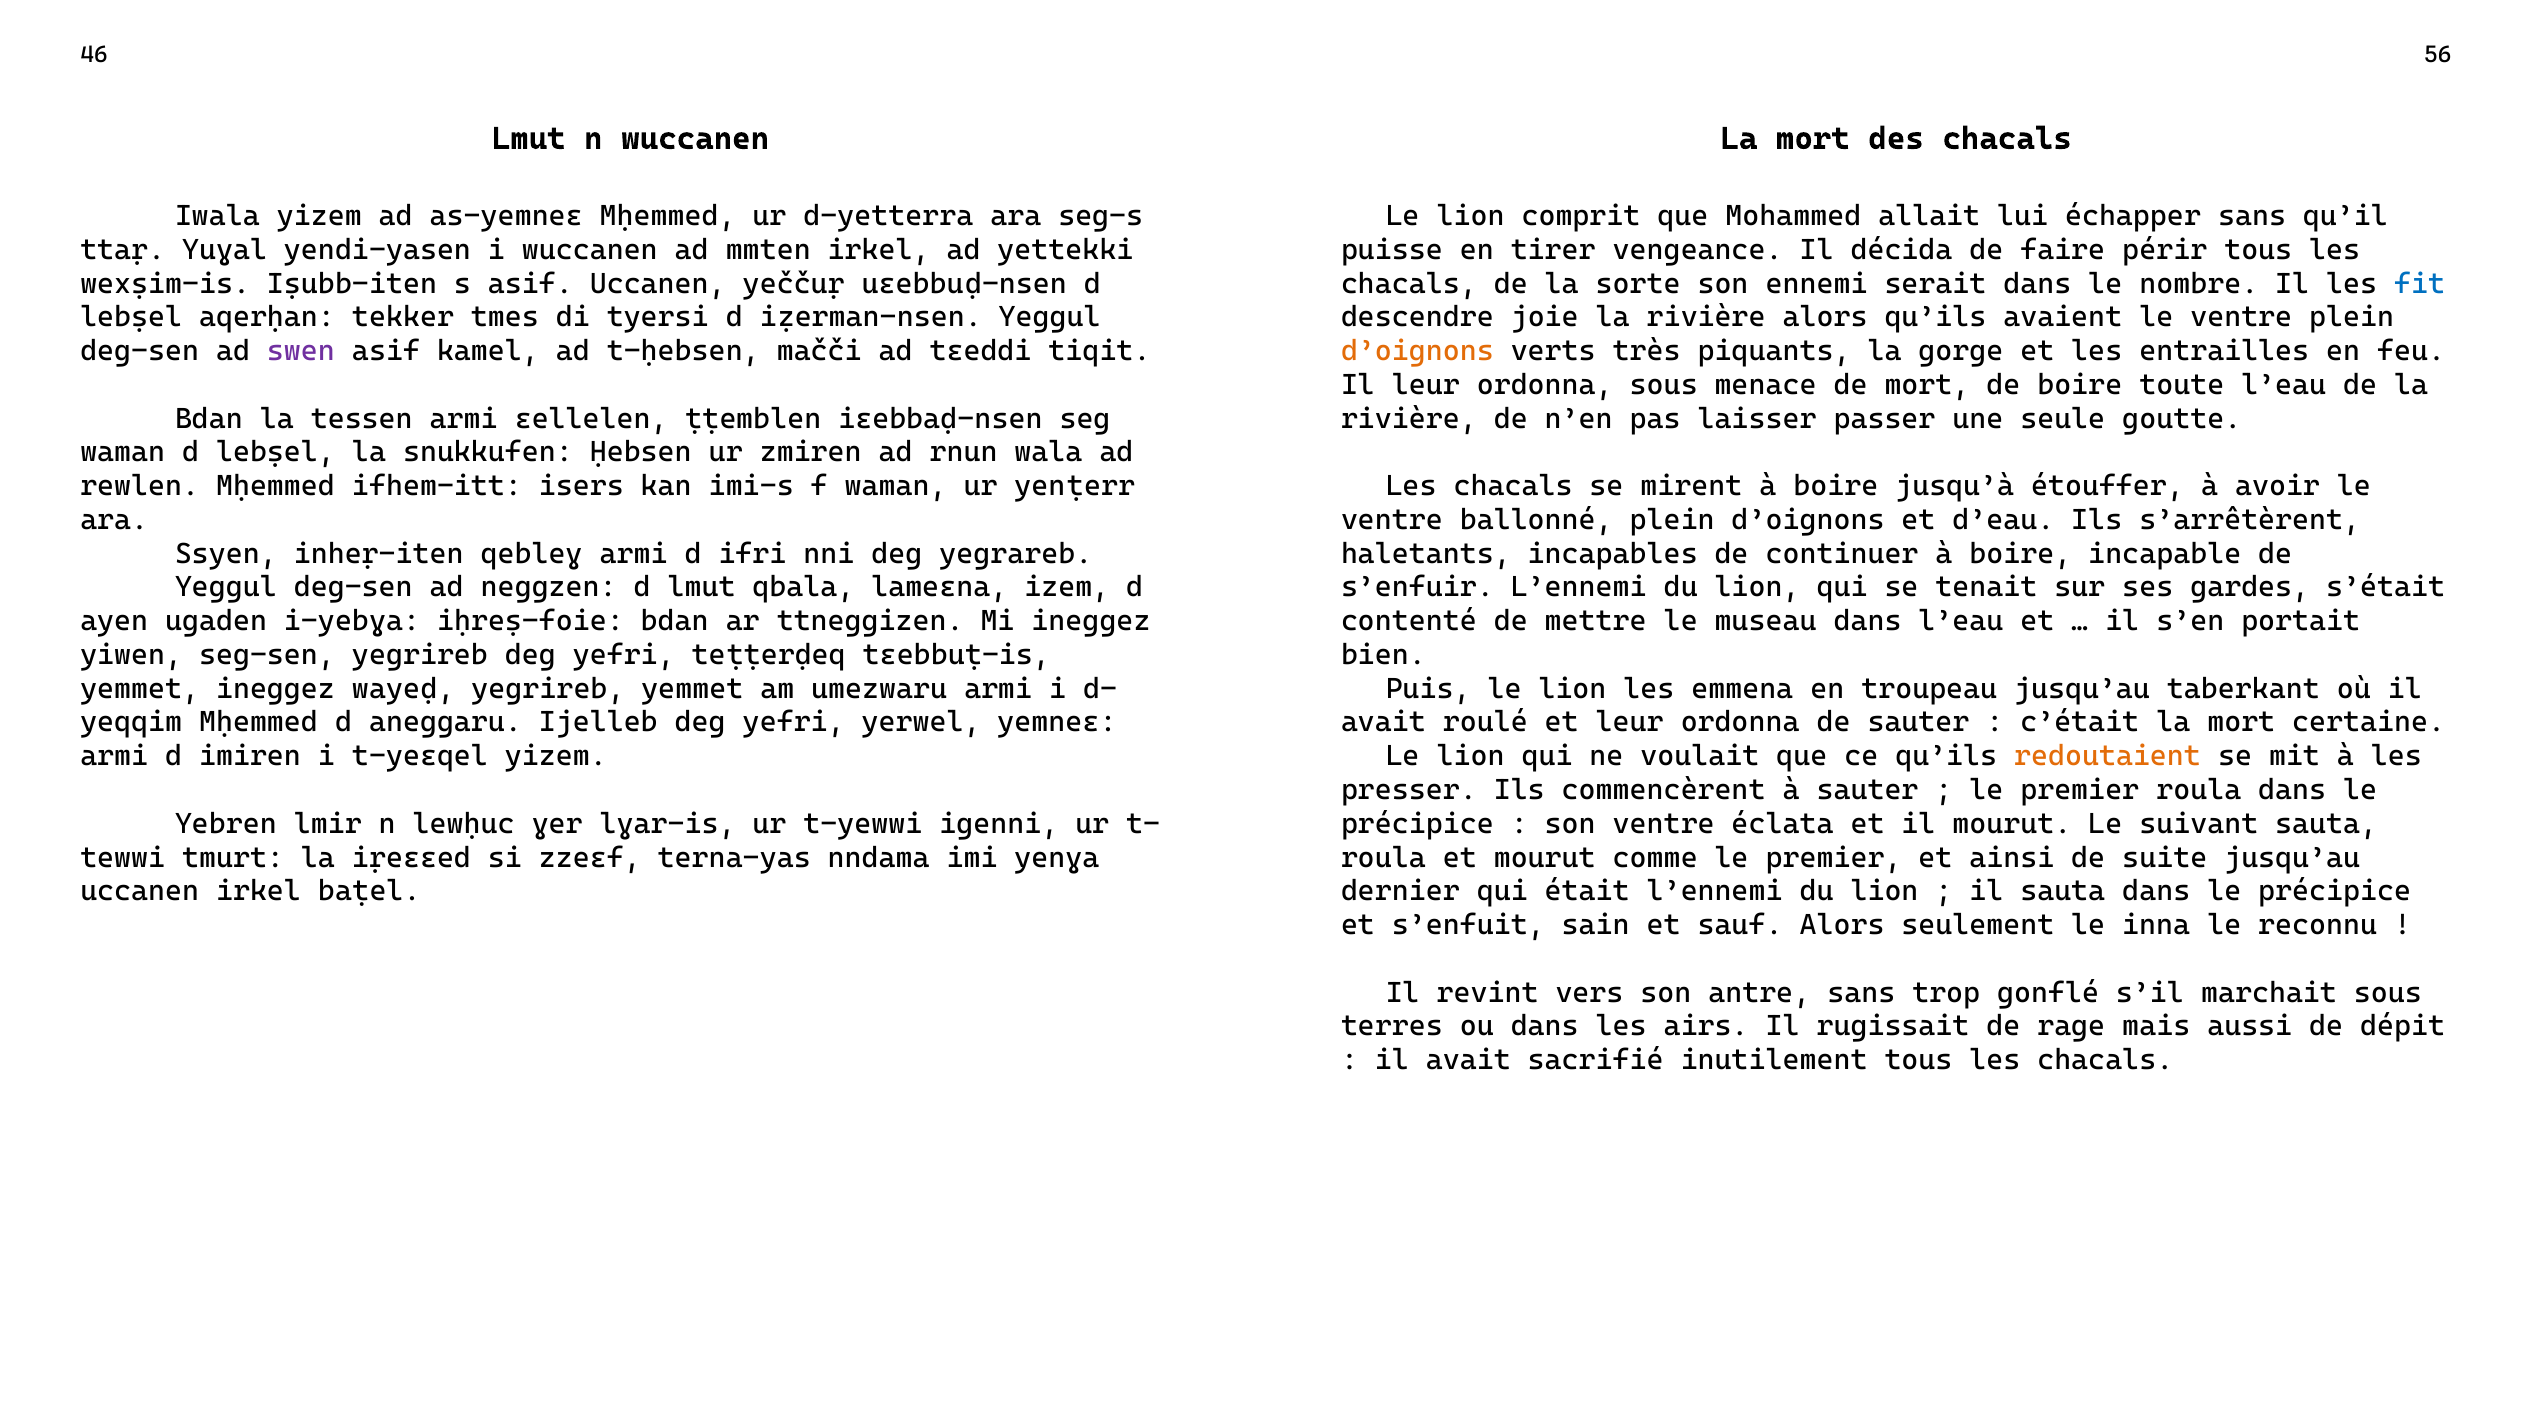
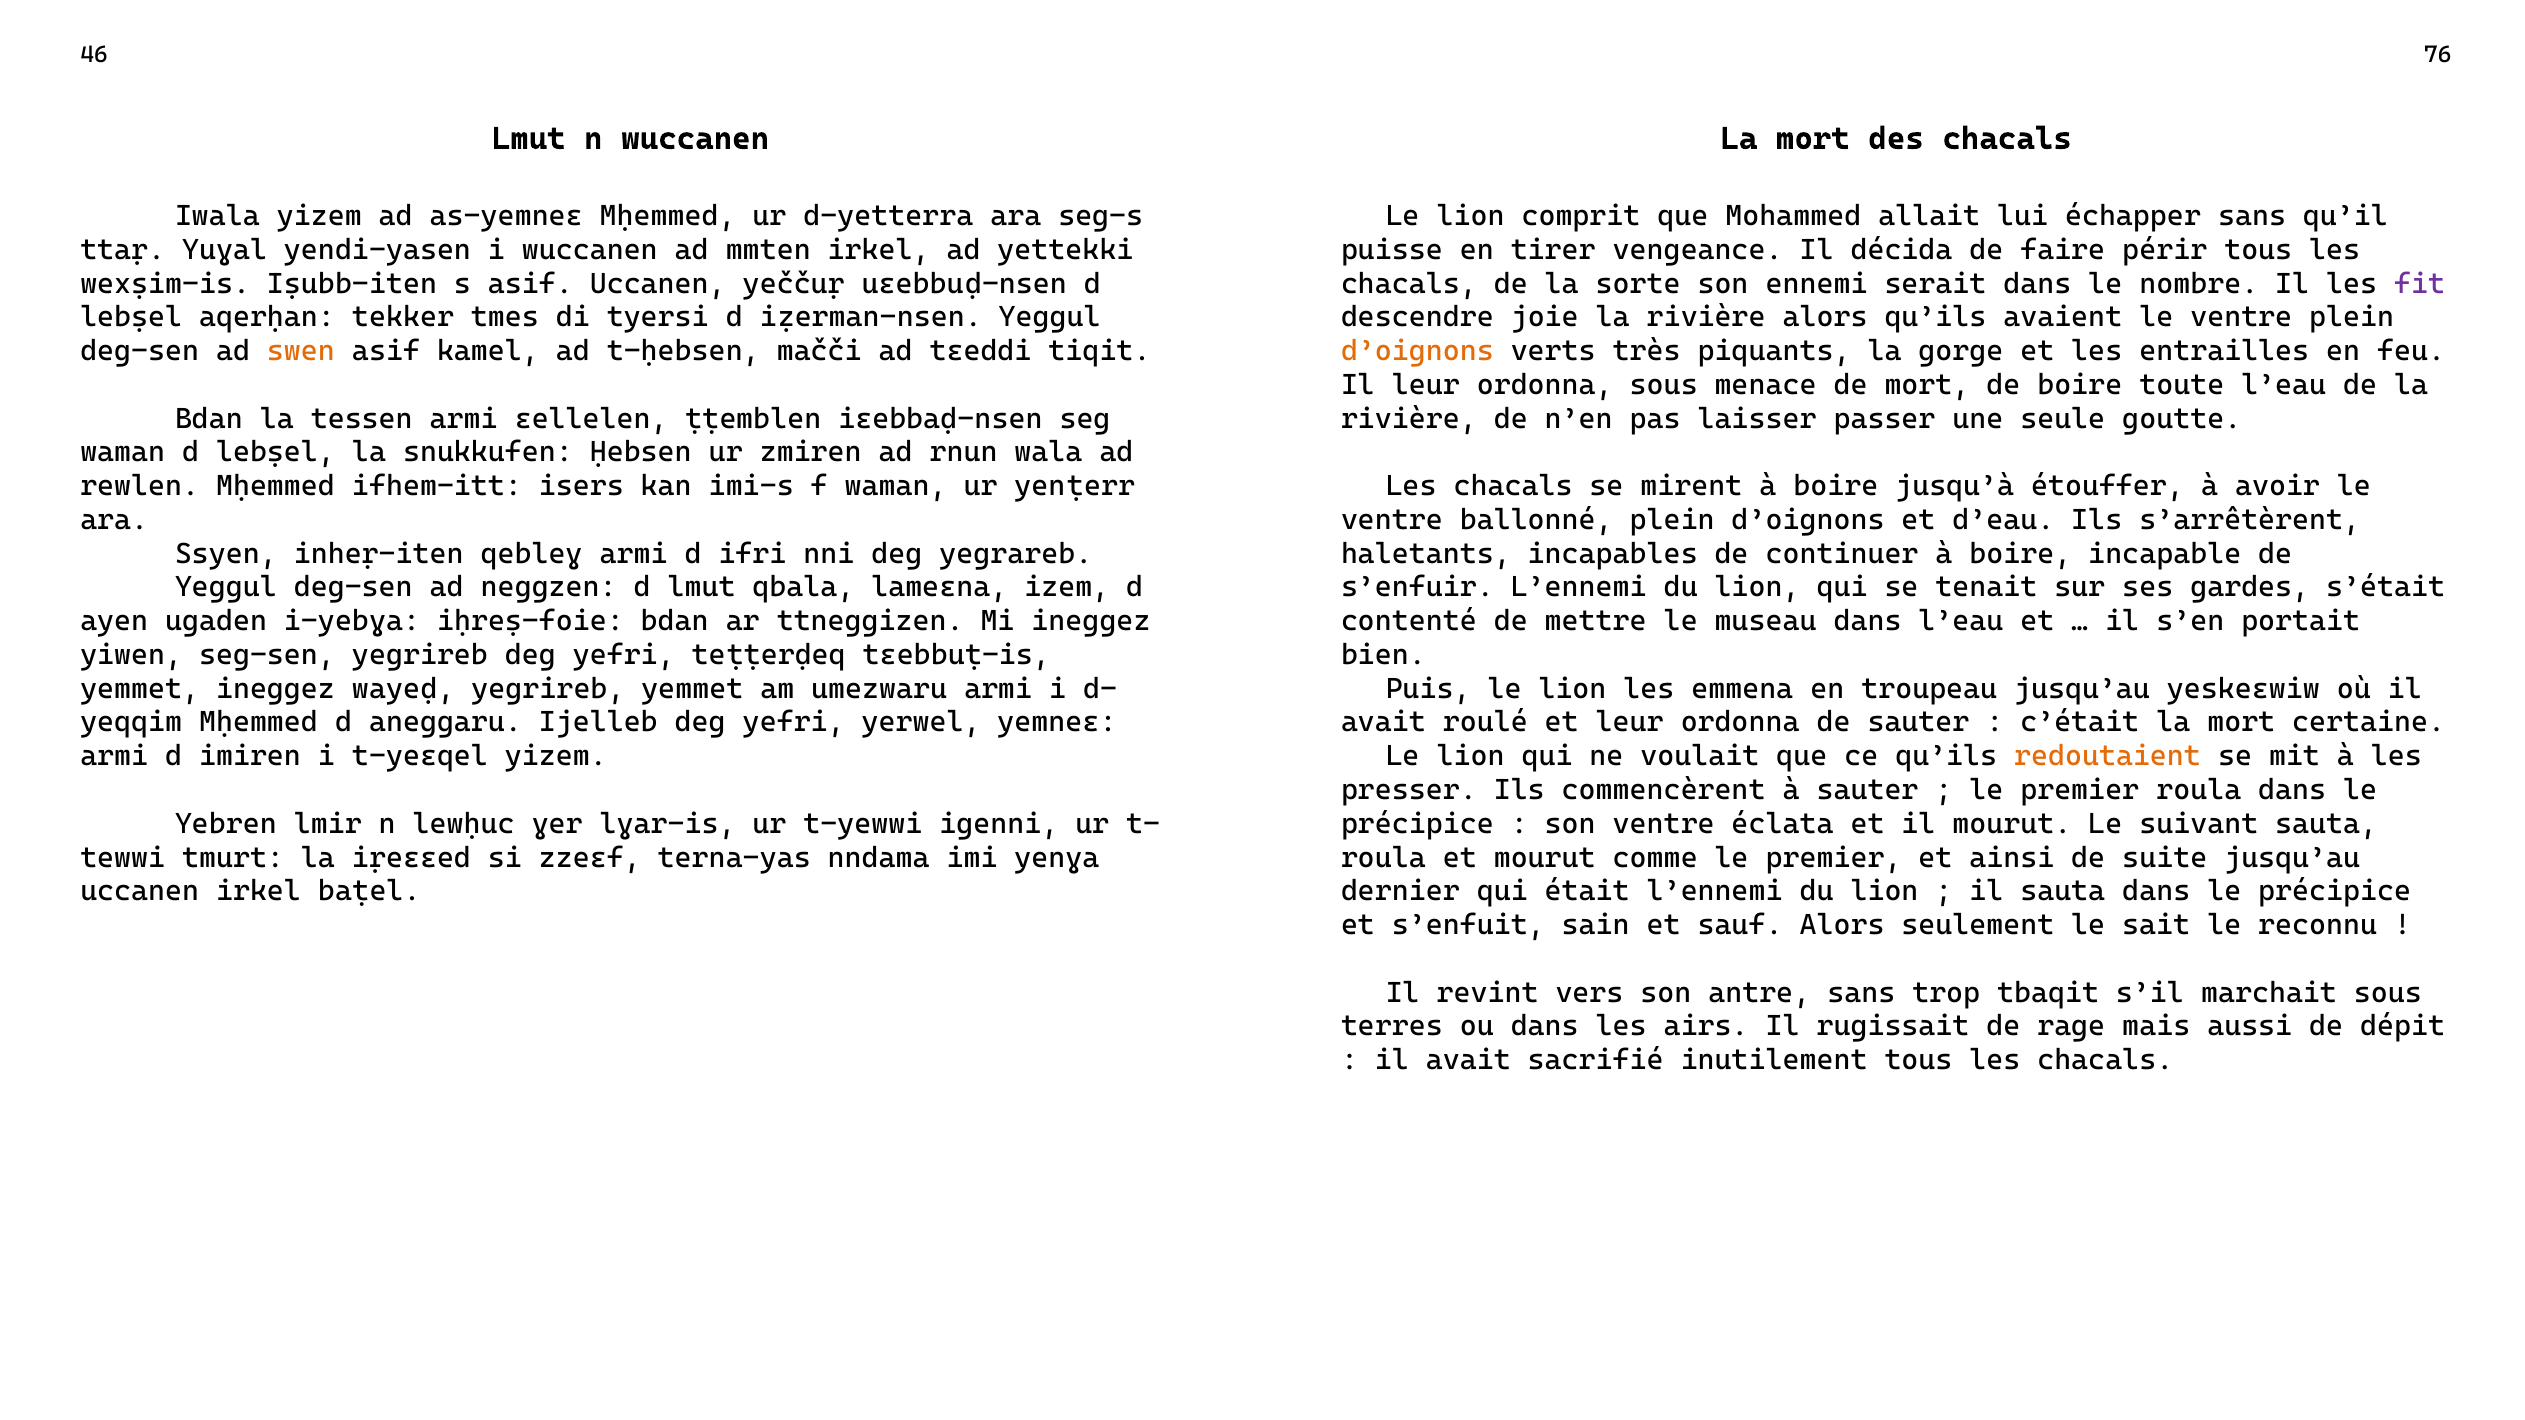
56: 56 -> 76
fit colour: blue -> purple
swen colour: purple -> orange
taberkant: taberkant -> yeskeɛwiw
inna: inna -> sait
gonflé: gonflé -> tbaqit
